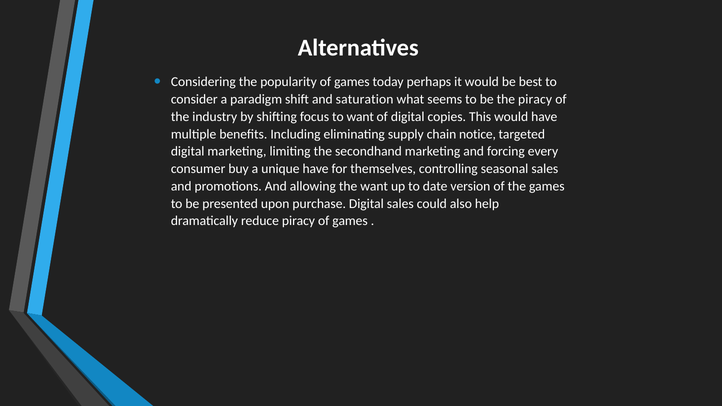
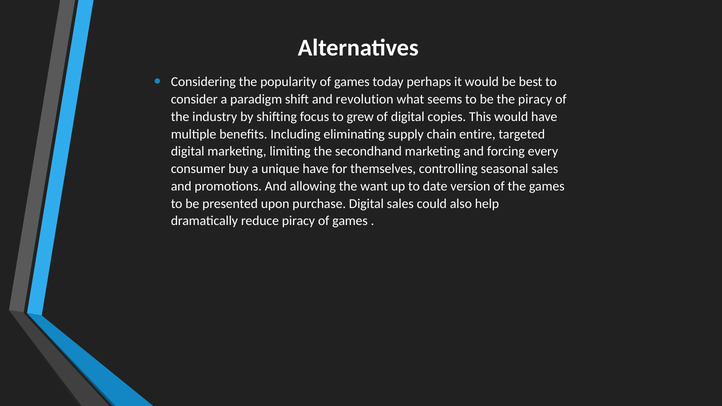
saturation: saturation -> revolution
to want: want -> grew
notice: notice -> entire
